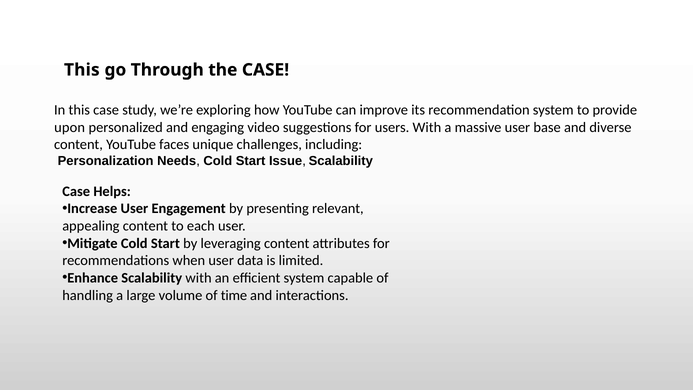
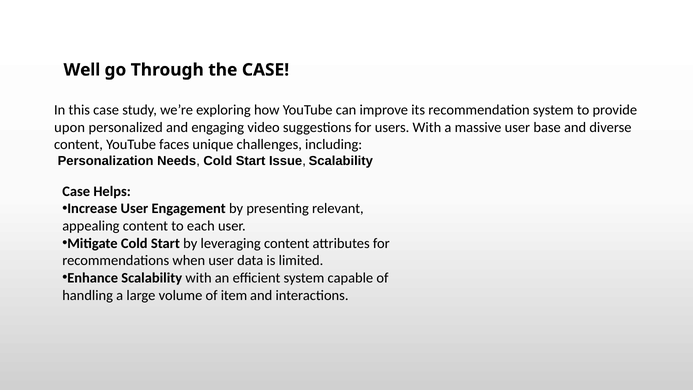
This at (82, 70): This -> Well
time: time -> item
